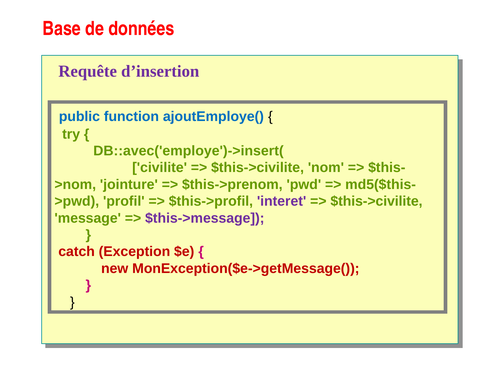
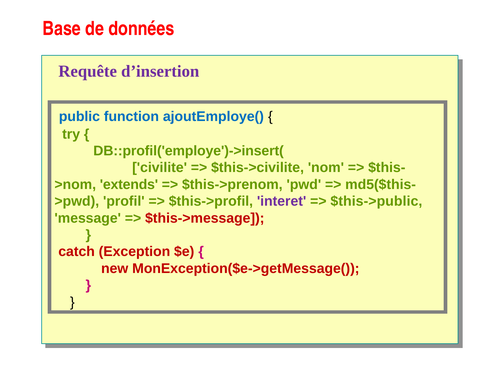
DB::avec('employe')->insert(: DB::avec('employe')->insert( -> DB::profil('employe')->insert(
jointure: jointure -> extends
$this->civilite at (376, 201): $this->civilite -> $this->public
$this->message colour: purple -> red
